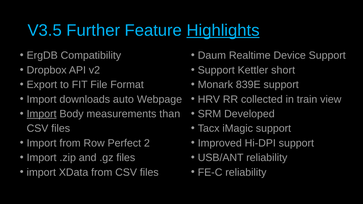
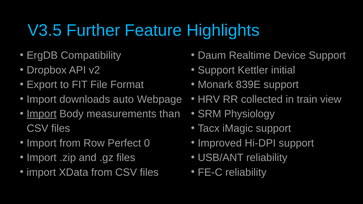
Highlights underline: present -> none
short: short -> initial
Developed: Developed -> Physiology
2: 2 -> 0
